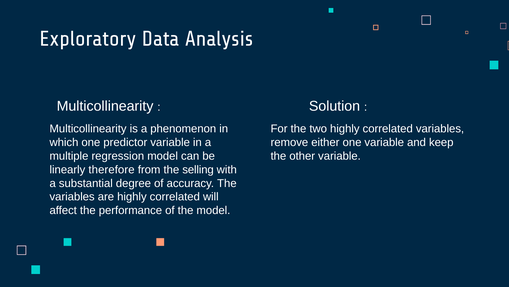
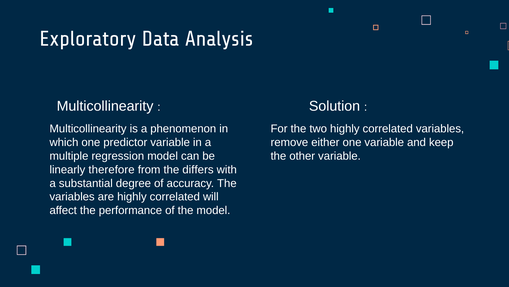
selling: selling -> differs
